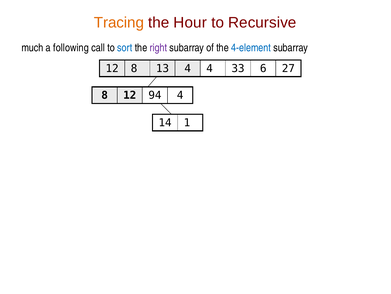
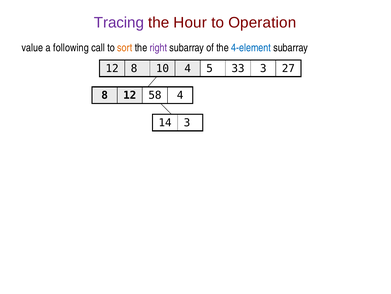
Tracing colour: orange -> purple
Recursive: Recursive -> Operation
much: much -> value
sort colour: blue -> orange
13: 13 -> 10
4 4: 4 -> 5
33 6: 6 -> 3
94: 94 -> 58
14 1: 1 -> 3
